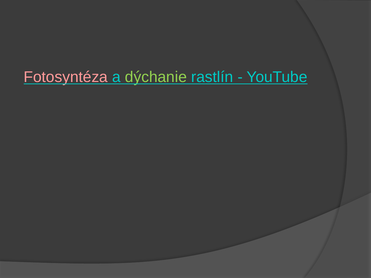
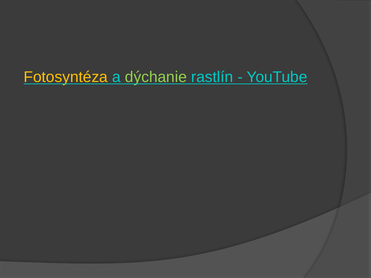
Fotosyntéza colour: pink -> yellow
